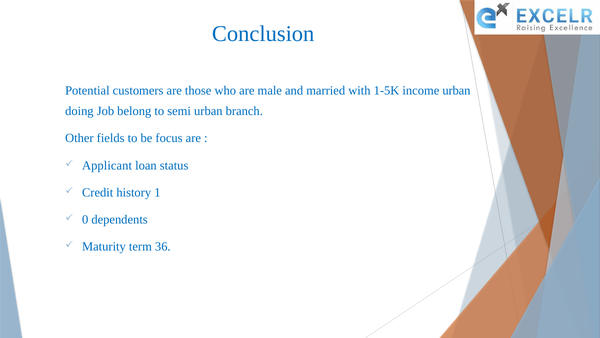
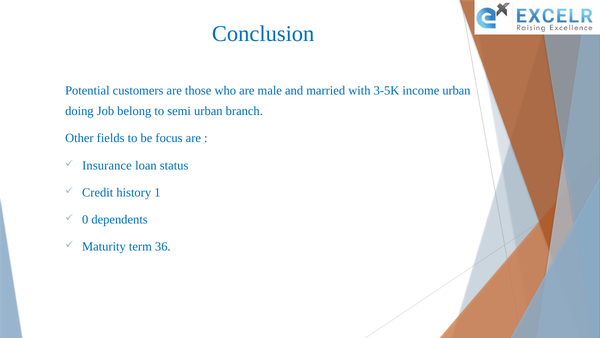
1-5K: 1-5K -> 3-5K
Applicant: Applicant -> Insurance
